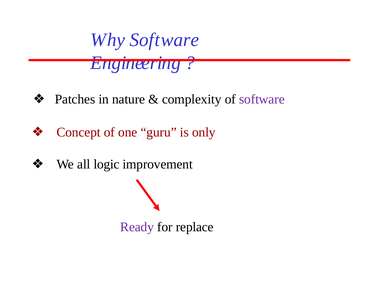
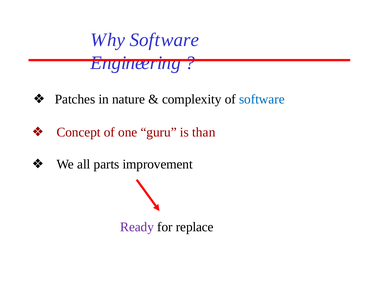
software at (262, 99) colour: purple -> blue
only: only -> than
logic: logic -> parts
